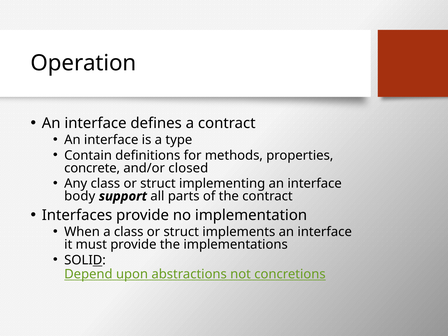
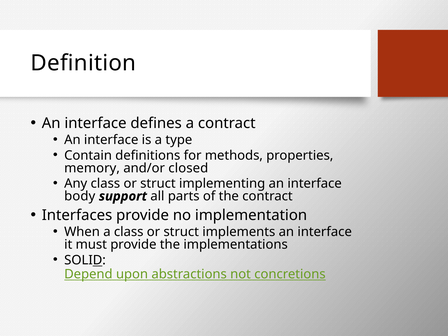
Operation: Operation -> Definition
concrete: concrete -> memory
